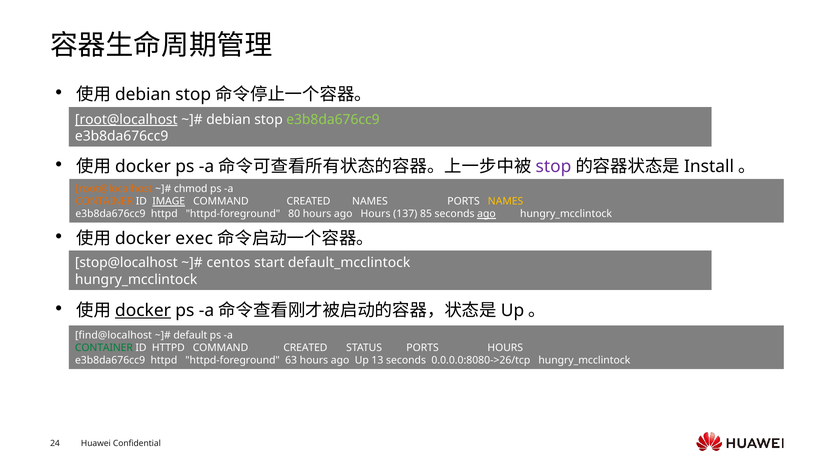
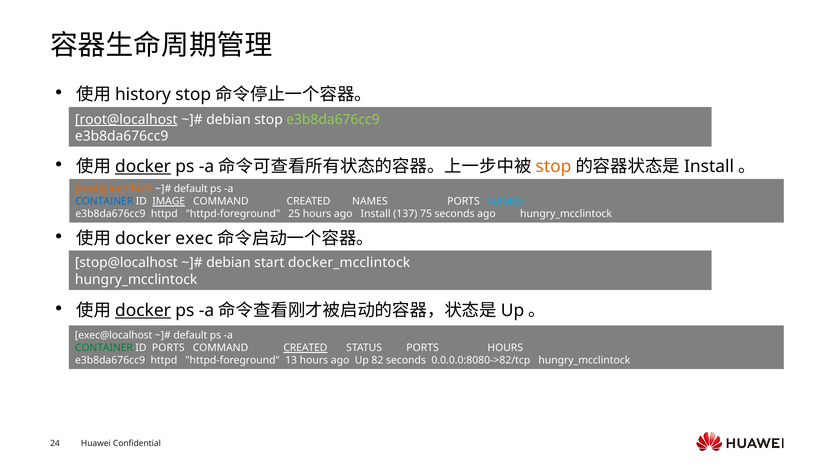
debian at (143, 94): debian -> history
docker at (143, 166) underline: none -> present
stop at (553, 166) colour: purple -> orange
chmod at (191, 189): chmod -> default
CONTAINER at (104, 201) colour: orange -> blue
NAMES at (506, 201) colour: yellow -> light blue
80: 80 -> 25
ago Hours: Hours -> Install
85: 85 -> 75
ago at (487, 214) underline: present -> none
centos at (228, 263): centos -> debian
default_mcclintock: default_mcclintock -> docker_mcclintock
find@localhost: find@localhost -> exec@localhost
ID HTTPD: HTTPD -> PORTS
CREATED at (305, 348) underline: none -> present
63: 63 -> 13
13: 13 -> 82
0.0.0.0:8080->26/tcp: 0.0.0.0:8080->26/tcp -> 0.0.0.0:8080->82/tcp
